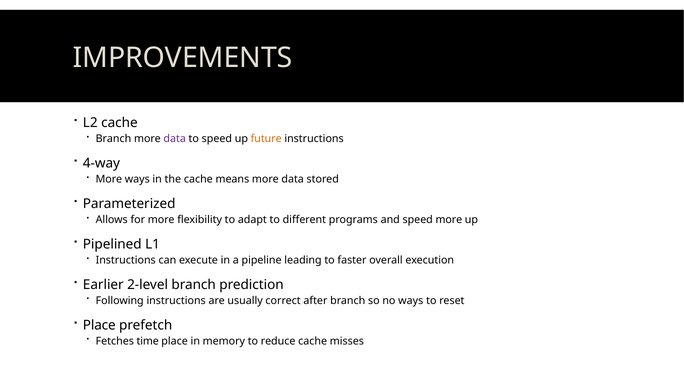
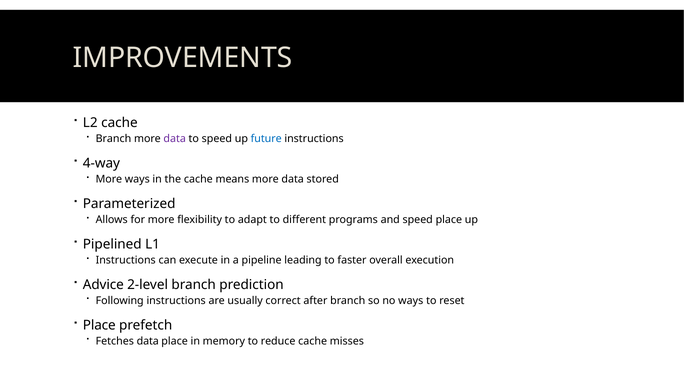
future colour: orange -> blue
speed more: more -> place
Earlier: Earlier -> Advice
Fetches time: time -> data
